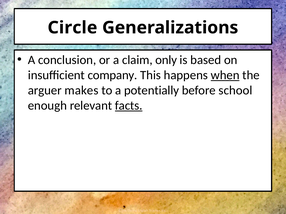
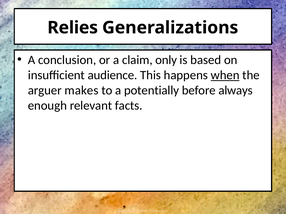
Circle: Circle -> Relies
company: company -> audience
school: school -> always
facts underline: present -> none
